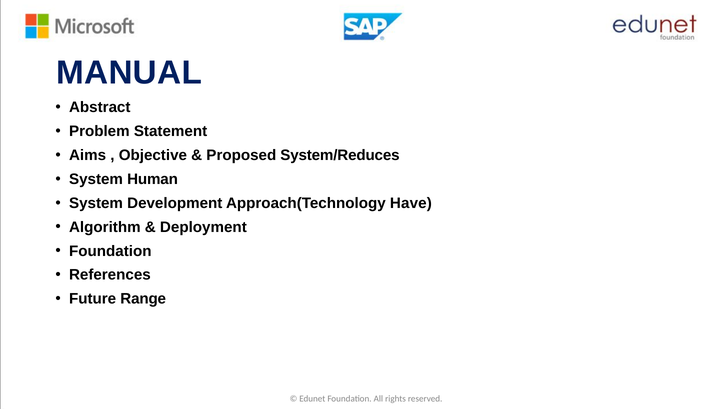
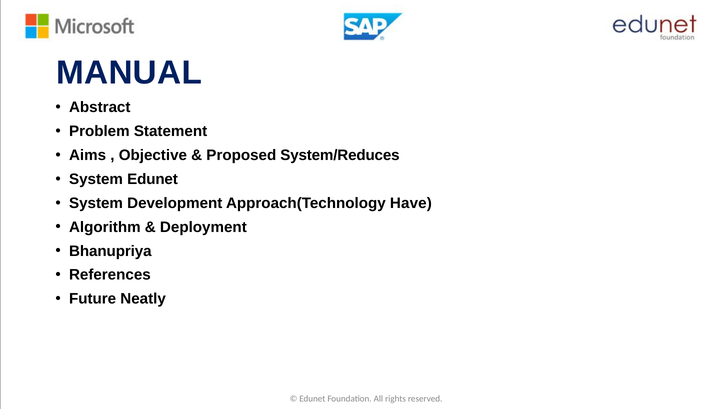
System Human: Human -> Edunet
Foundation at (110, 251): Foundation -> Bhanupriya
Range: Range -> Neatly
